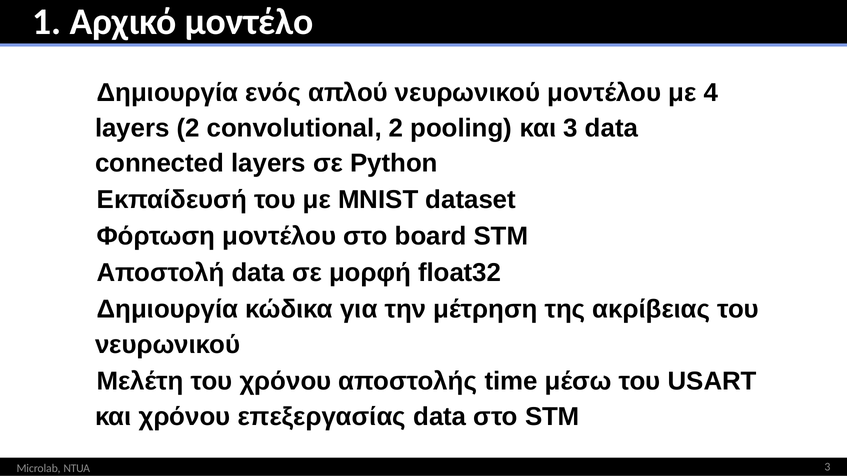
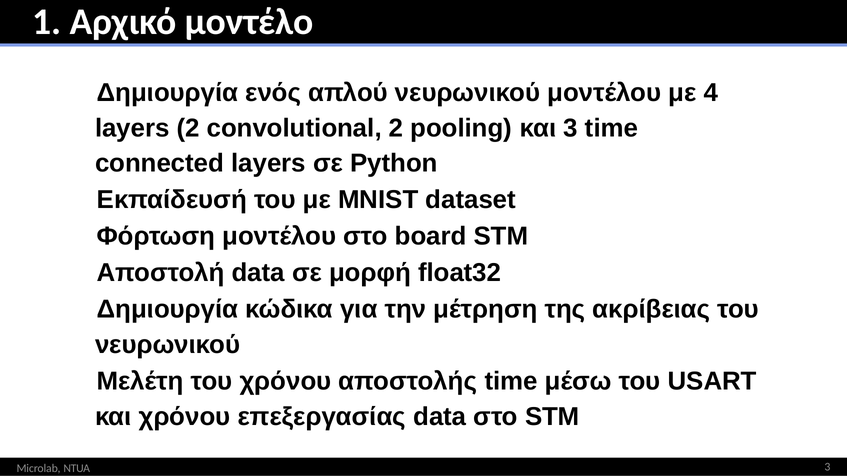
3 data: data -> time
